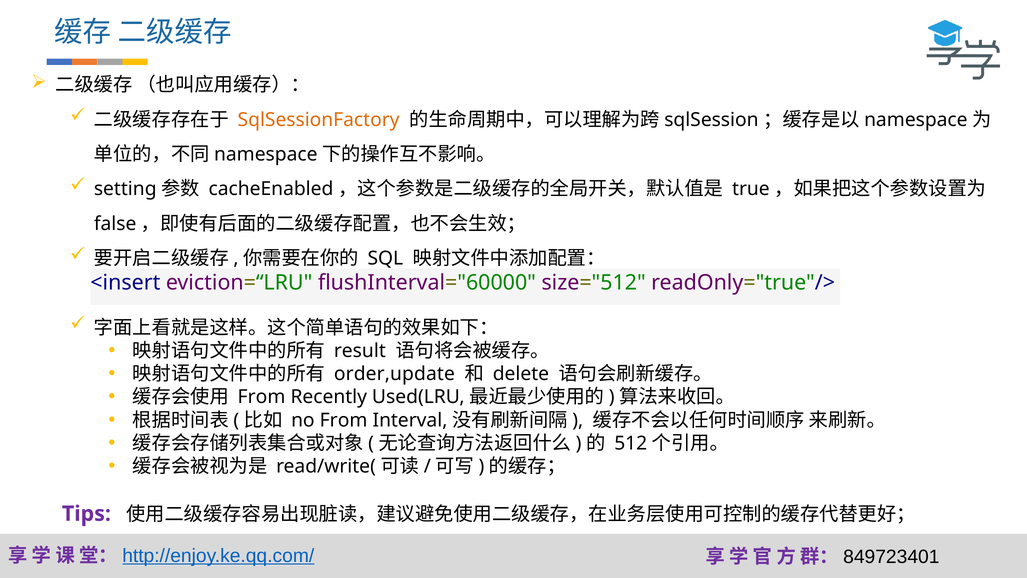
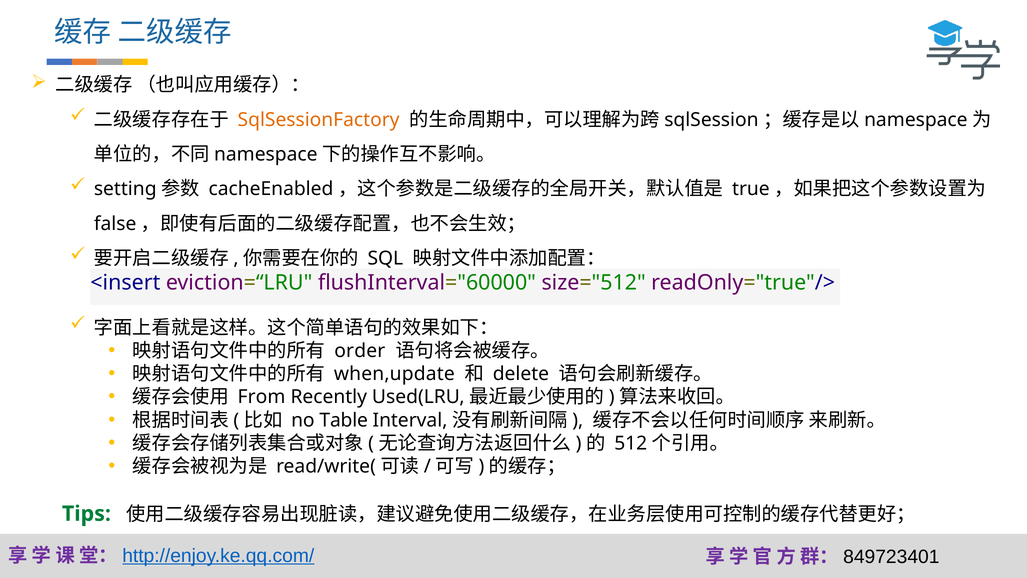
result: result -> order
order,update: order,update -> when,update
no From: From -> Table
Tips colour: purple -> green
